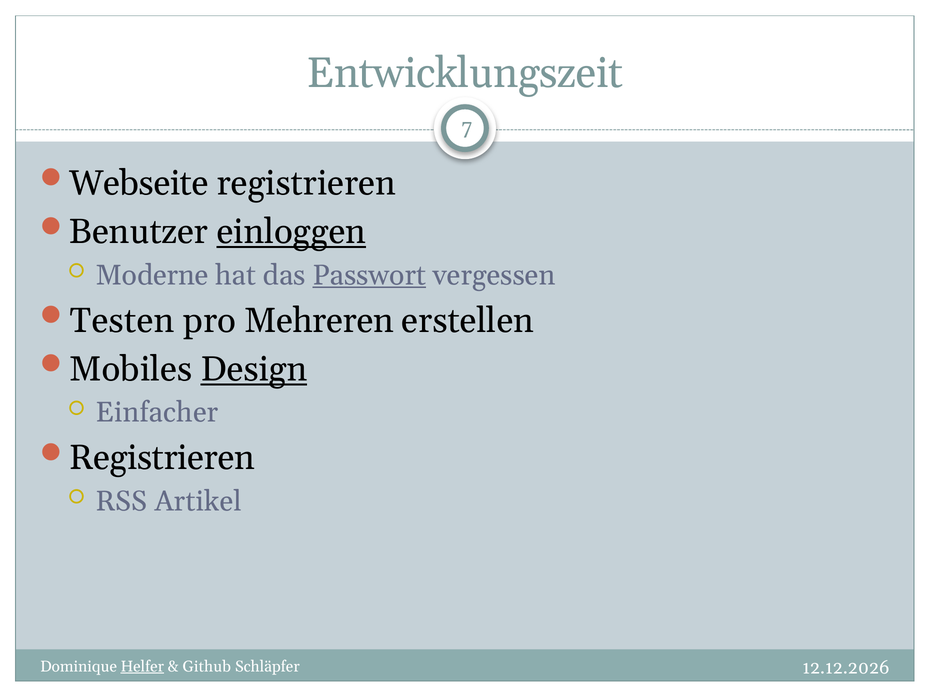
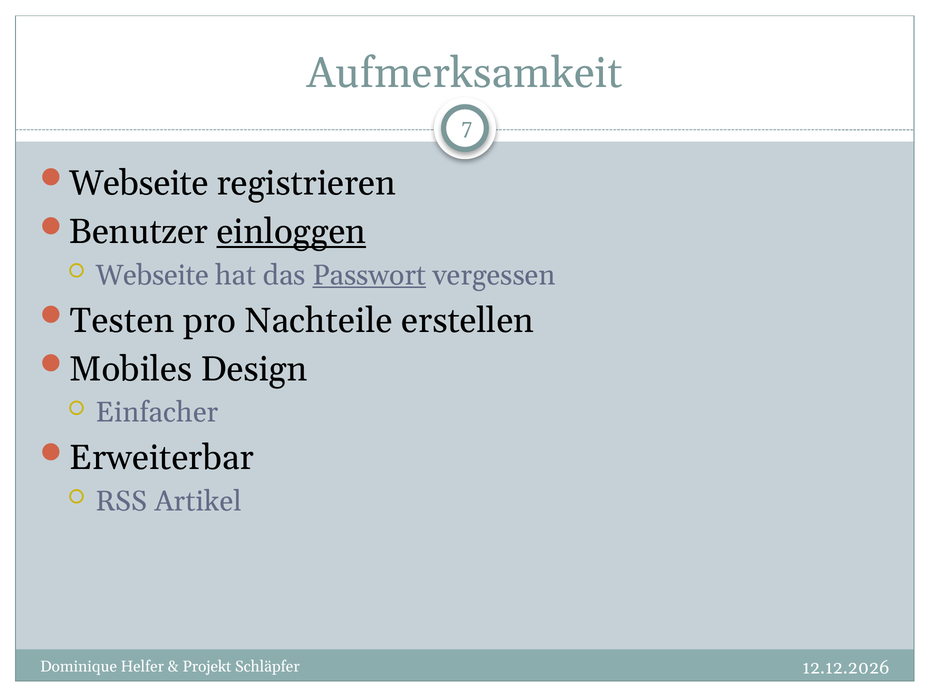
Entwicklungszeit: Entwicklungszeit -> Aufmerksamkeit
Moderne at (152, 275): Moderne -> Webseite
Mehreren: Mehreren -> Nachteile
Design underline: present -> none
Registrieren at (162, 458): Registrieren -> Erweiterbar
Helfer underline: present -> none
Github: Github -> Projekt
